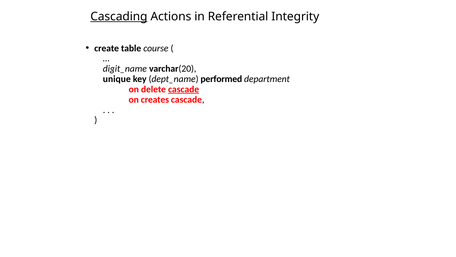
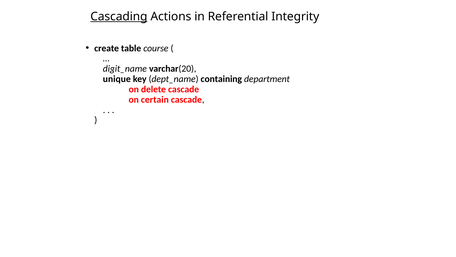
performed: performed -> containing
cascade at (184, 89) underline: present -> none
creates: creates -> certain
